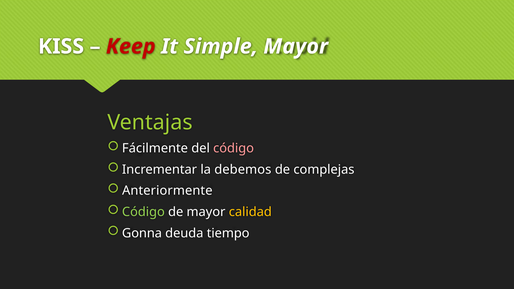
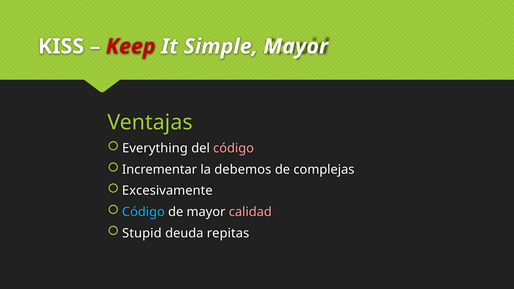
Fácilmente: Fácilmente -> Everything
Anteriormente: Anteriormente -> Excesivamente
Código at (143, 212) colour: light green -> light blue
calidad colour: yellow -> pink
Gonna: Gonna -> Stupid
tiempo: tiempo -> repitas
